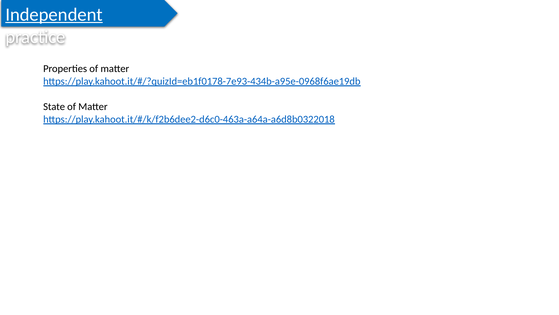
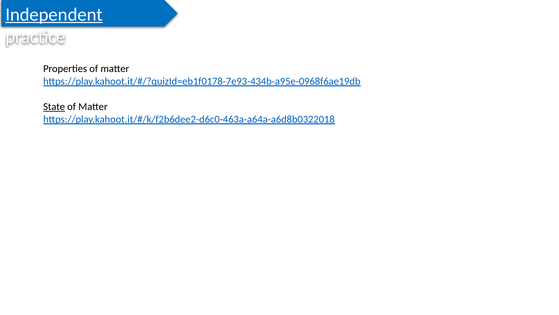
State underline: none -> present
